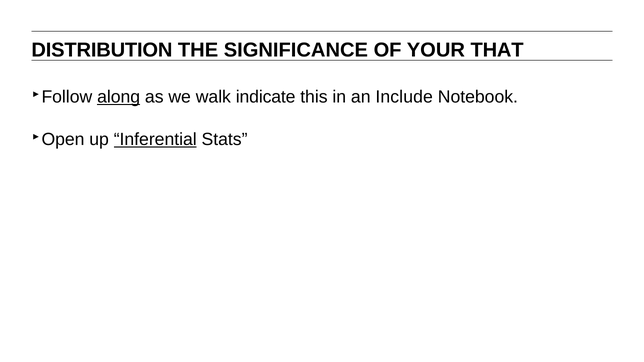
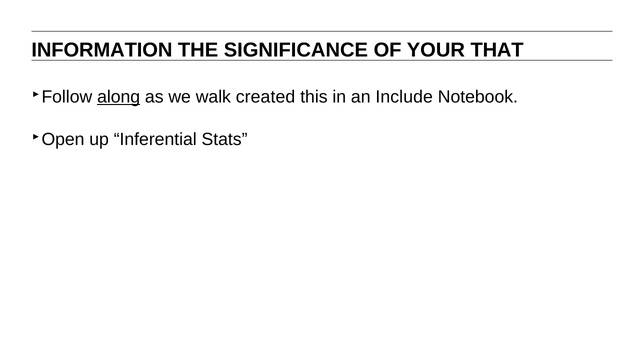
DISTRIBUTION: DISTRIBUTION -> INFORMATION
indicate: indicate -> created
Inferential underline: present -> none
